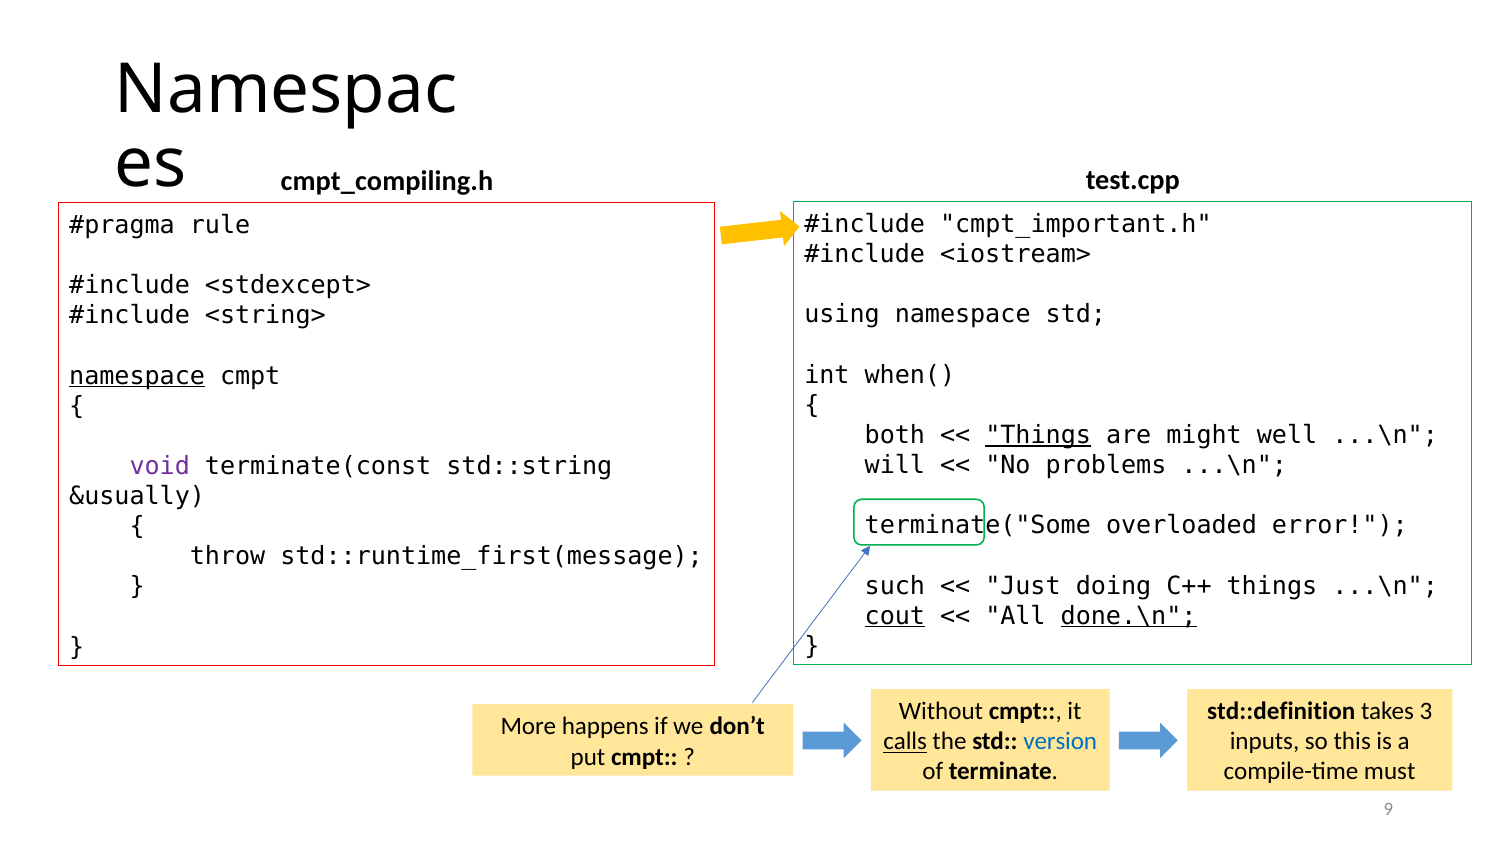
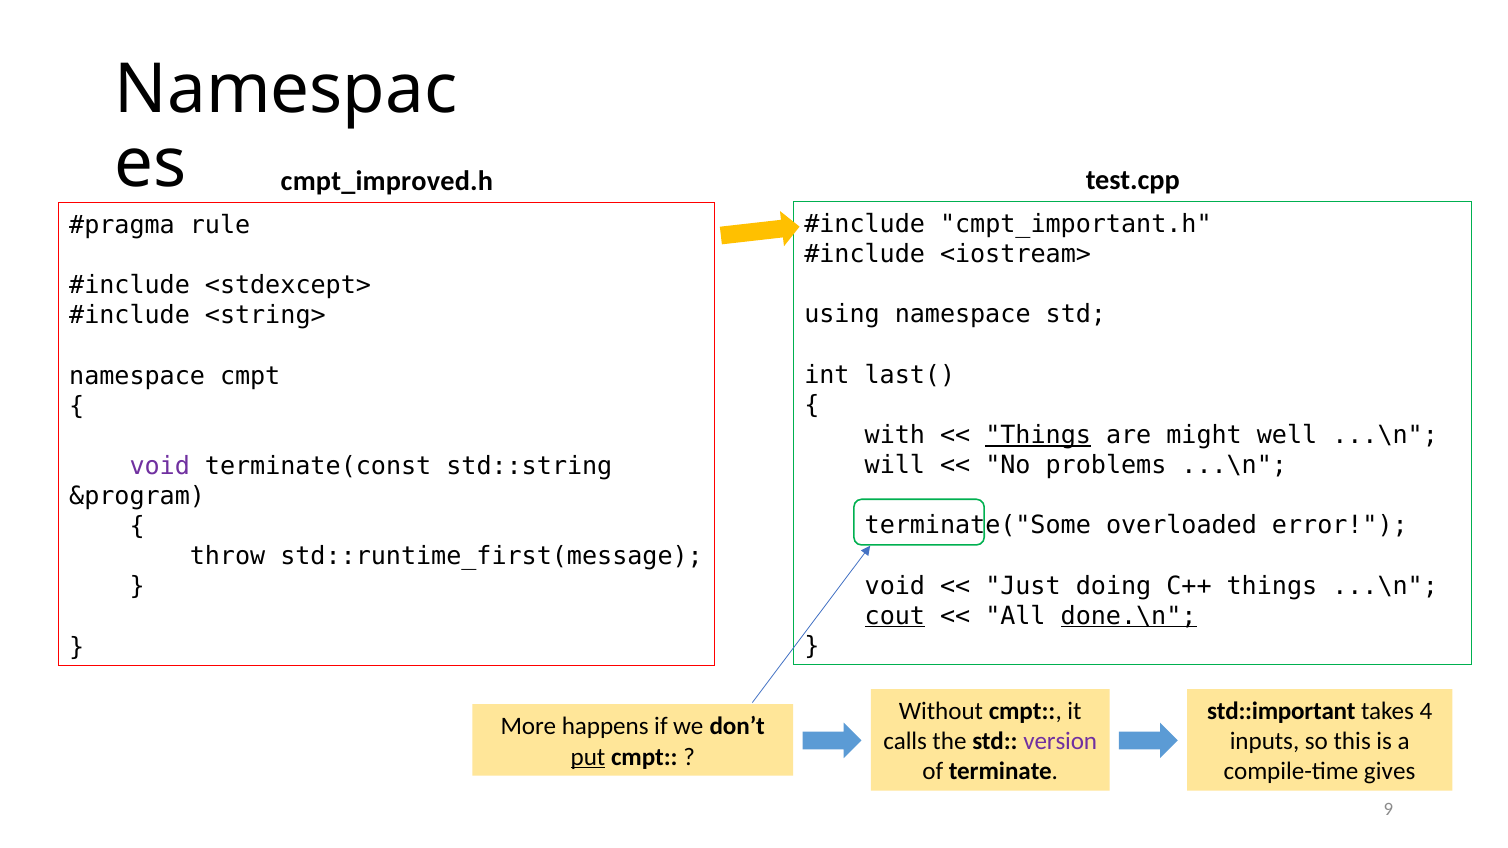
cmpt_compiling.h: cmpt_compiling.h -> cmpt_improved.h
when(: when( -> last(
namespace at (137, 376) underline: present -> none
both: both -> with
&usually: &usually -> &program
such at (895, 586): such -> void
std::definition: std::definition -> std::important
3: 3 -> 4
calls underline: present -> none
version colour: blue -> purple
put underline: none -> present
must: must -> gives
